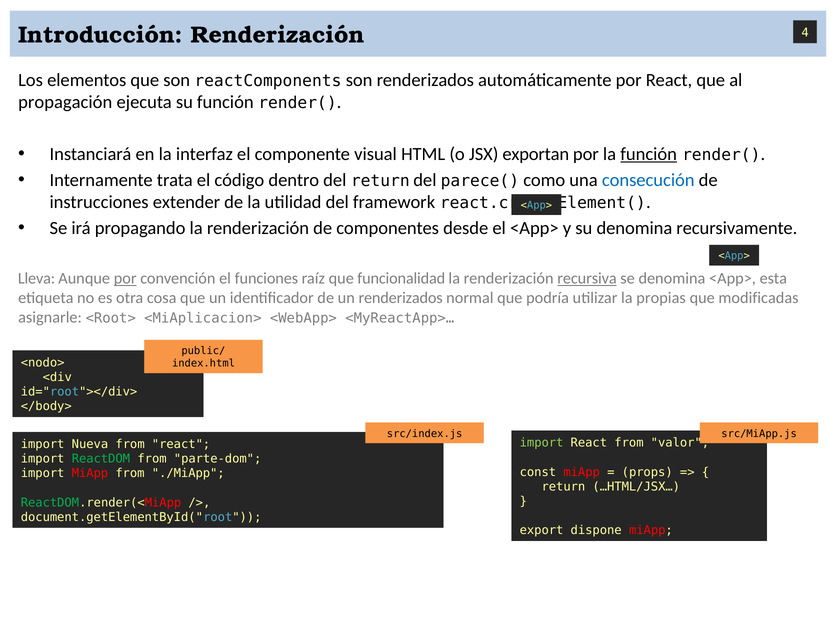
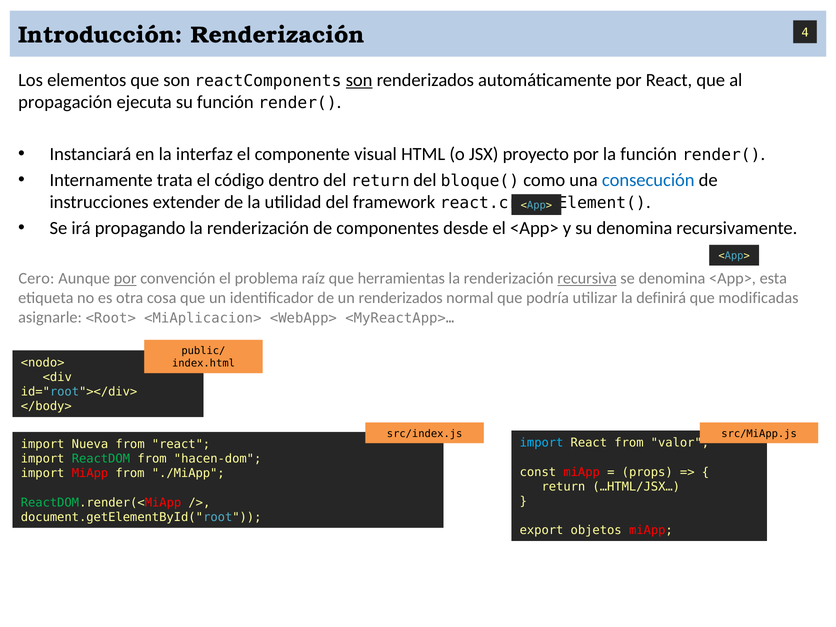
son at (359, 80) underline: none -> present
exportan: exportan -> proyecto
función at (649, 154) underline: present -> none
parece(: parece( -> bloque(
Lleva: Lleva -> Cero
funciones: funciones -> problema
funcionalidad: funcionalidad -> herramientas
propias: propias -> definirá
import at (542, 443) colour: light green -> light blue
parte-dom: parte-dom -> hacen-dom
dispone: dispone -> objetos
